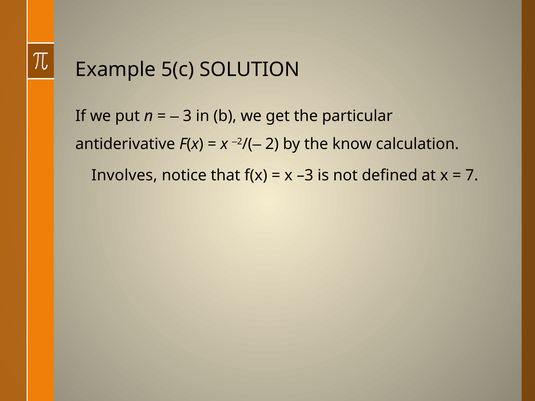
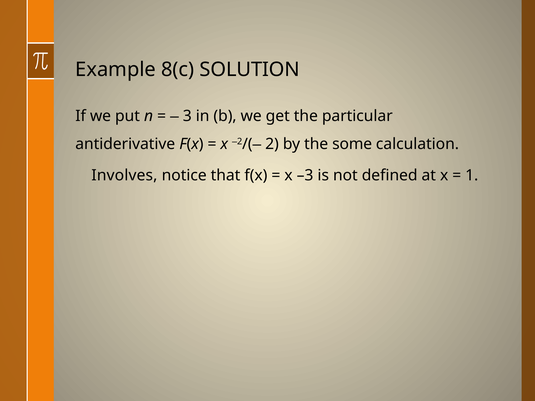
5(c: 5(c -> 8(c
know: know -> some
7: 7 -> 1
